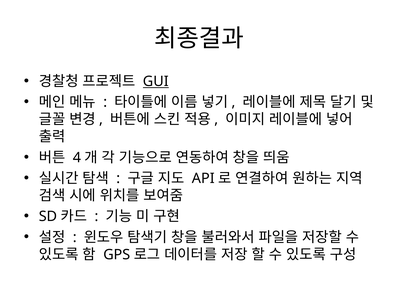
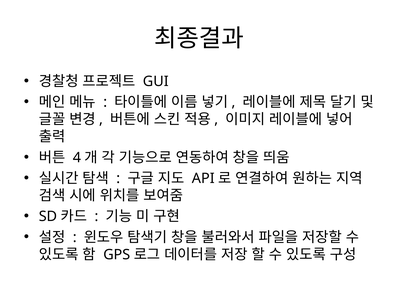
GUI underline: present -> none
